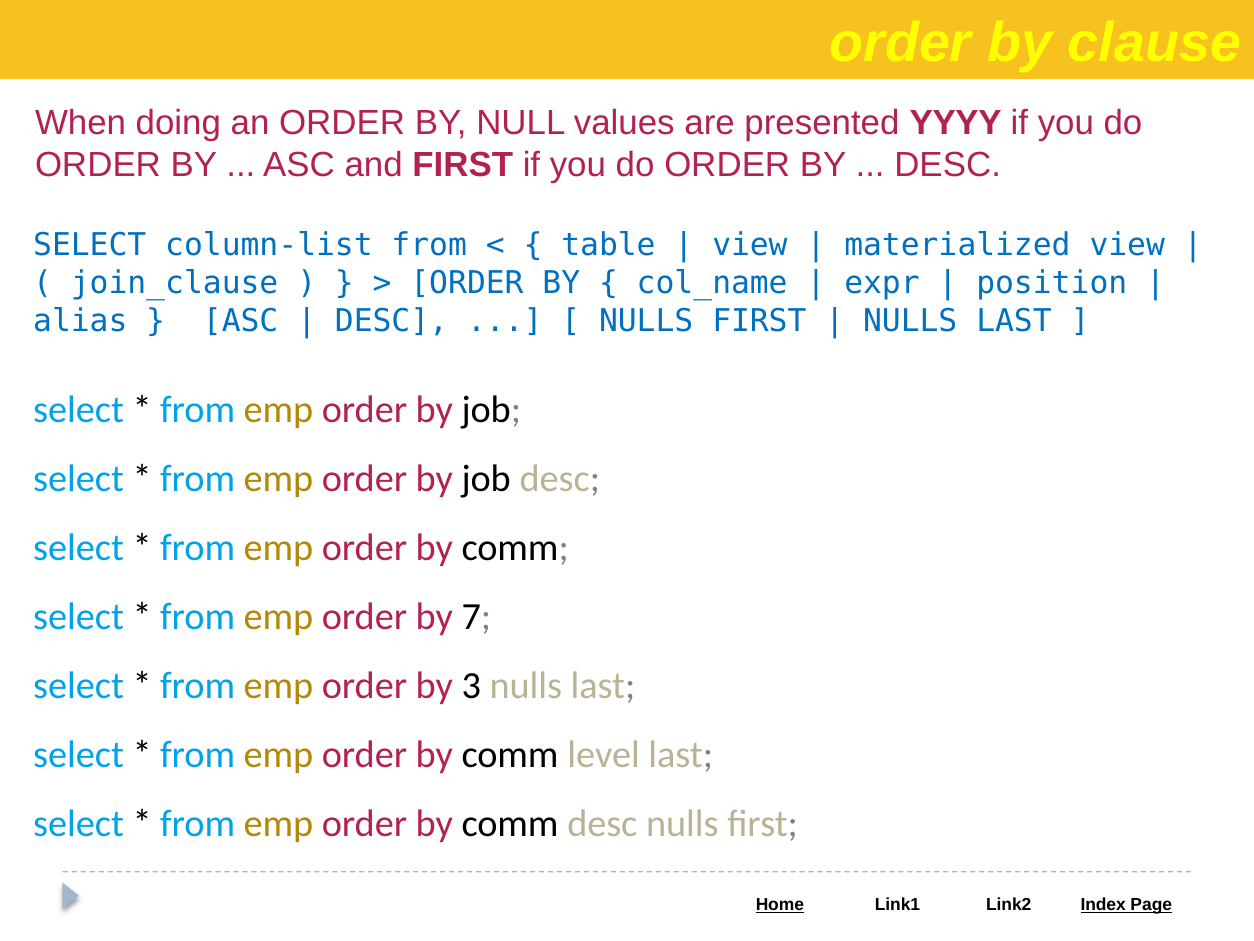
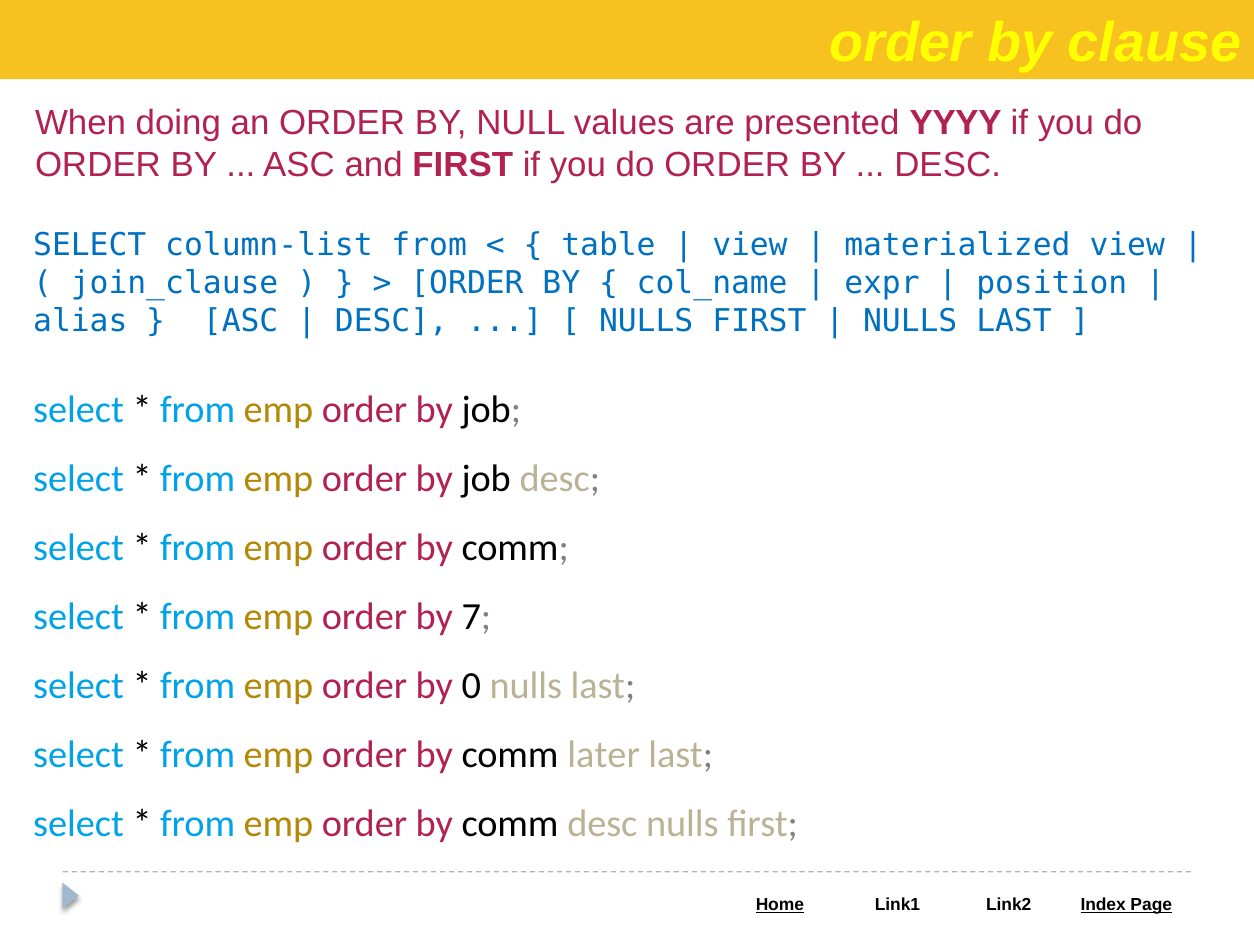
3: 3 -> 0
level: level -> later
